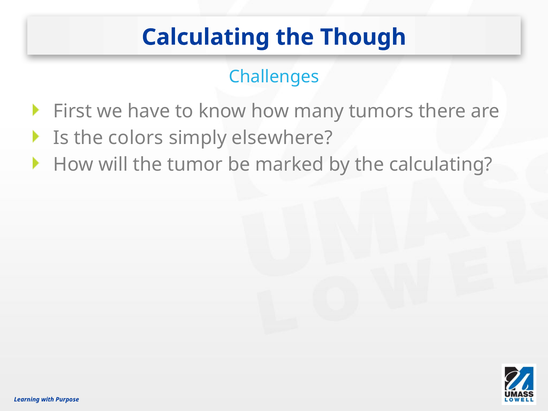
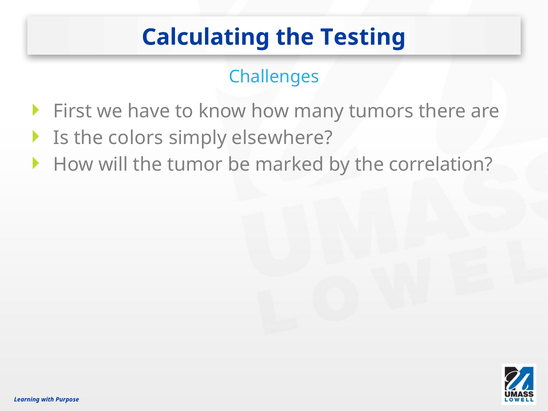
Though: Though -> Testing
the calculating: calculating -> correlation
